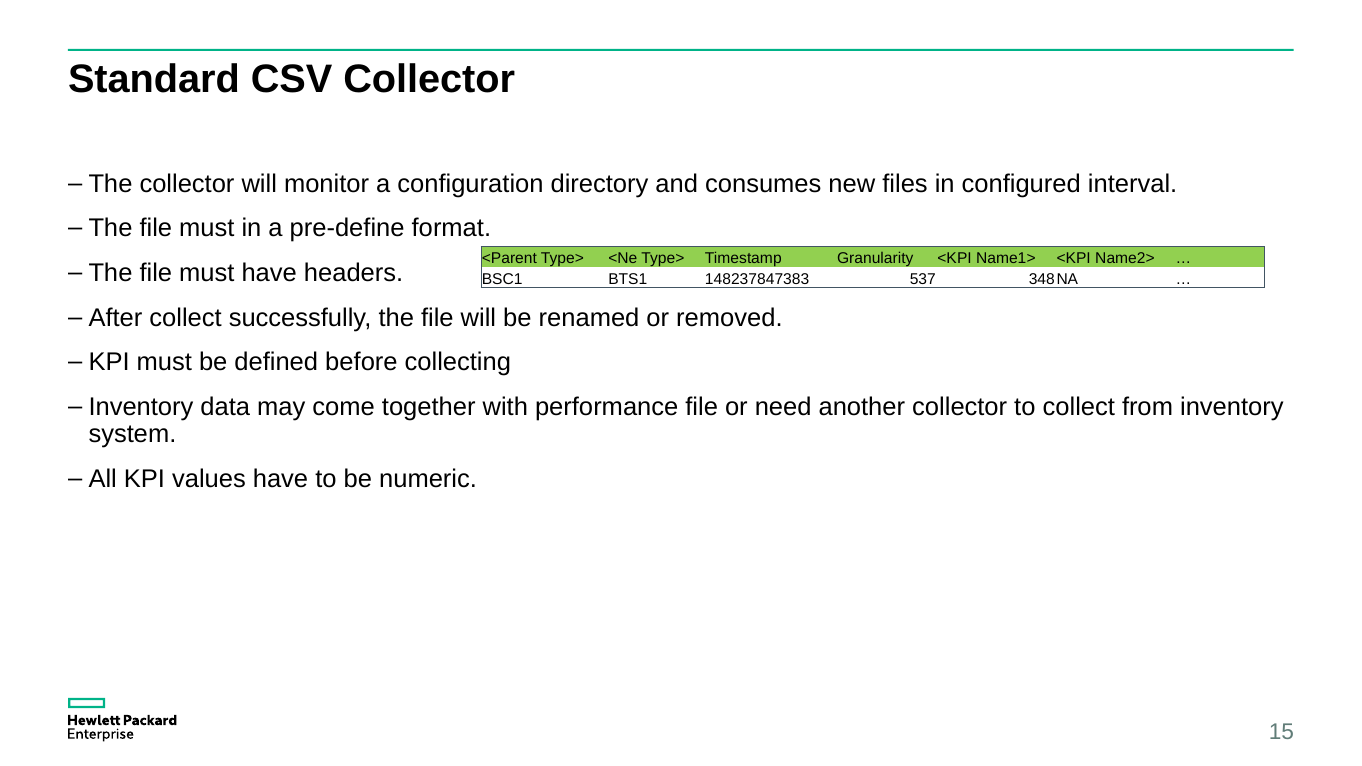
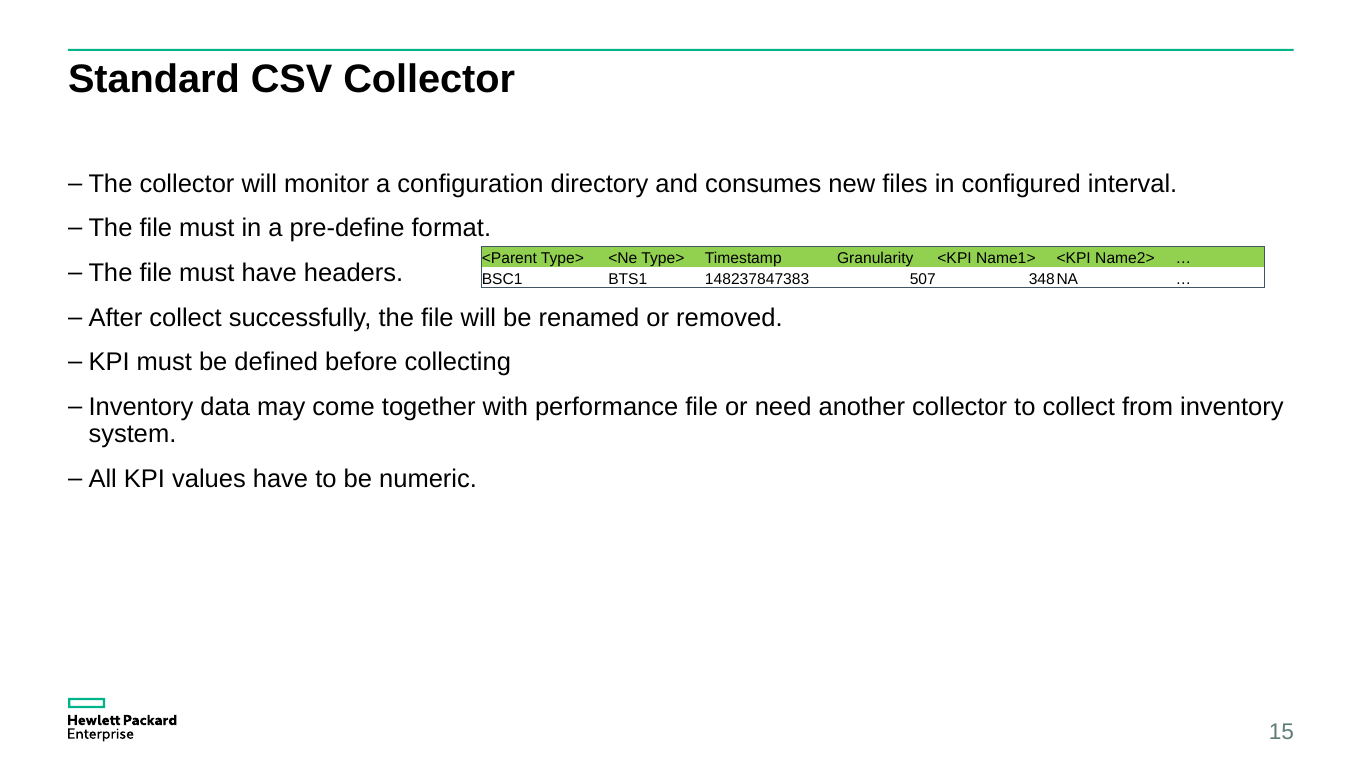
537: 537 -> 507
